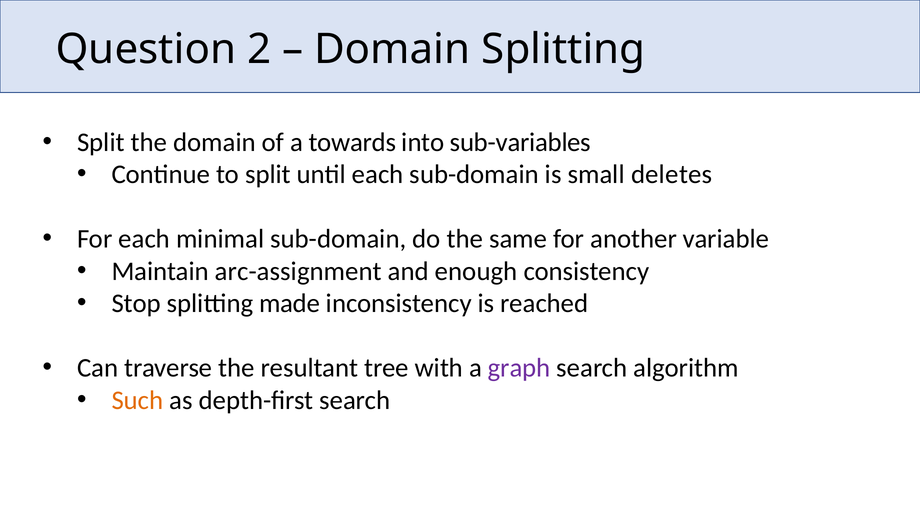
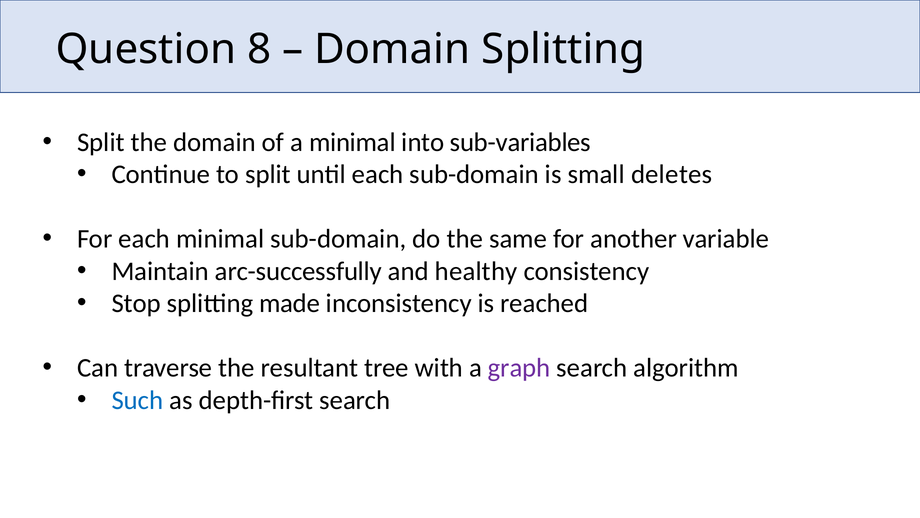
2: 2 -> 8
a towards: towards -> minimal
arc-assignment: arc-assignment -> arc-successfully
enough: enough -> healthy
Such colour: orange -> blue
